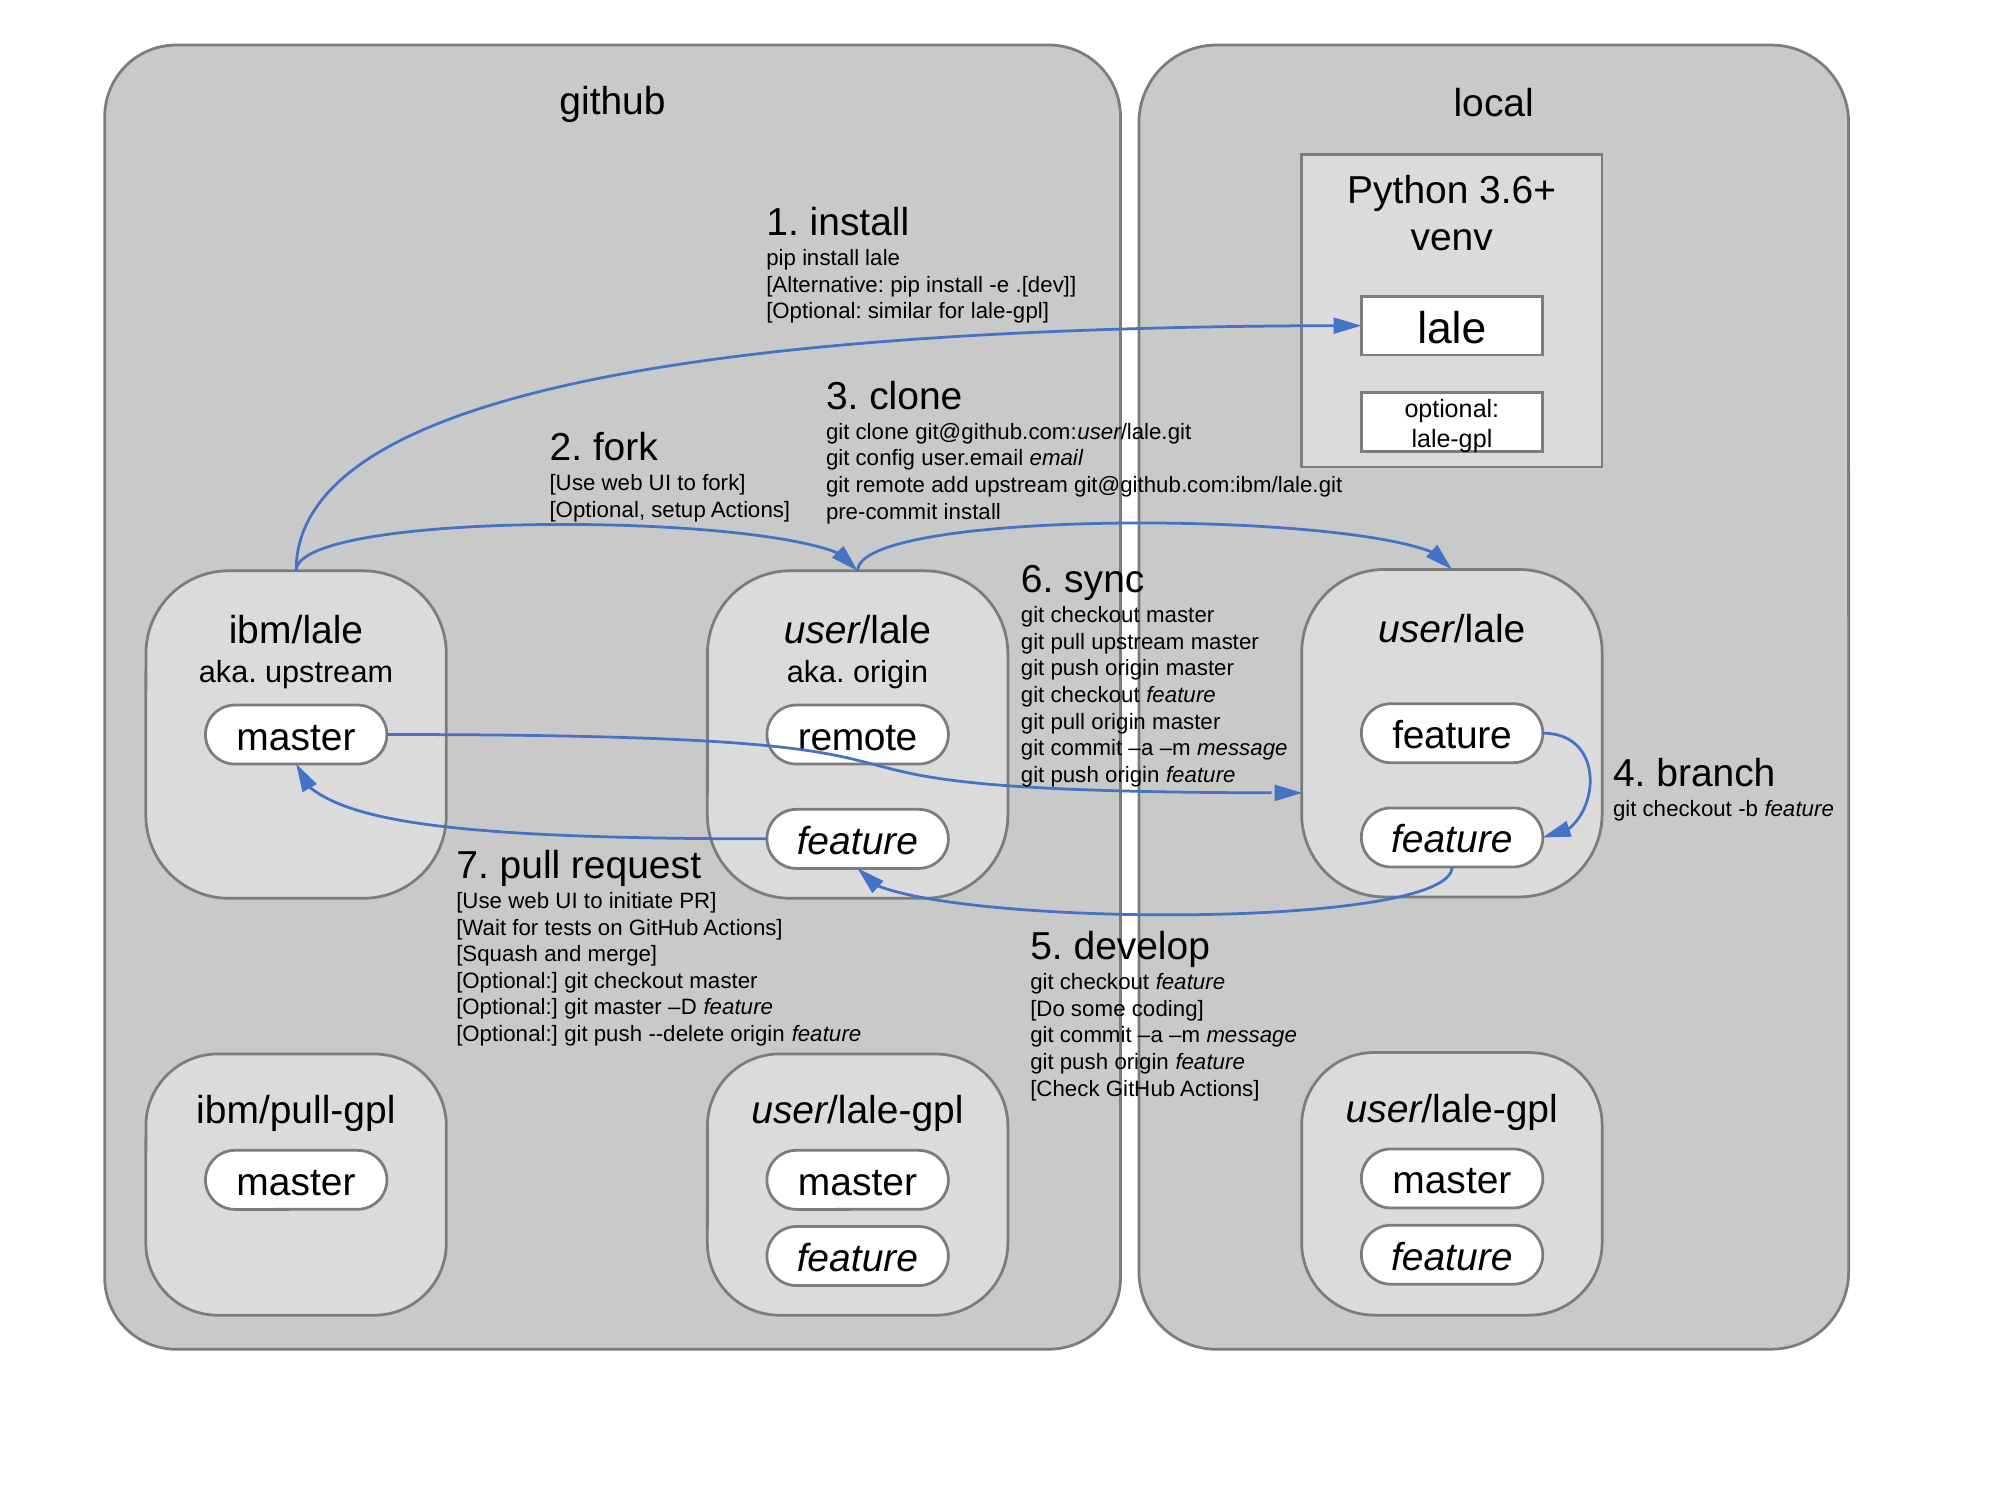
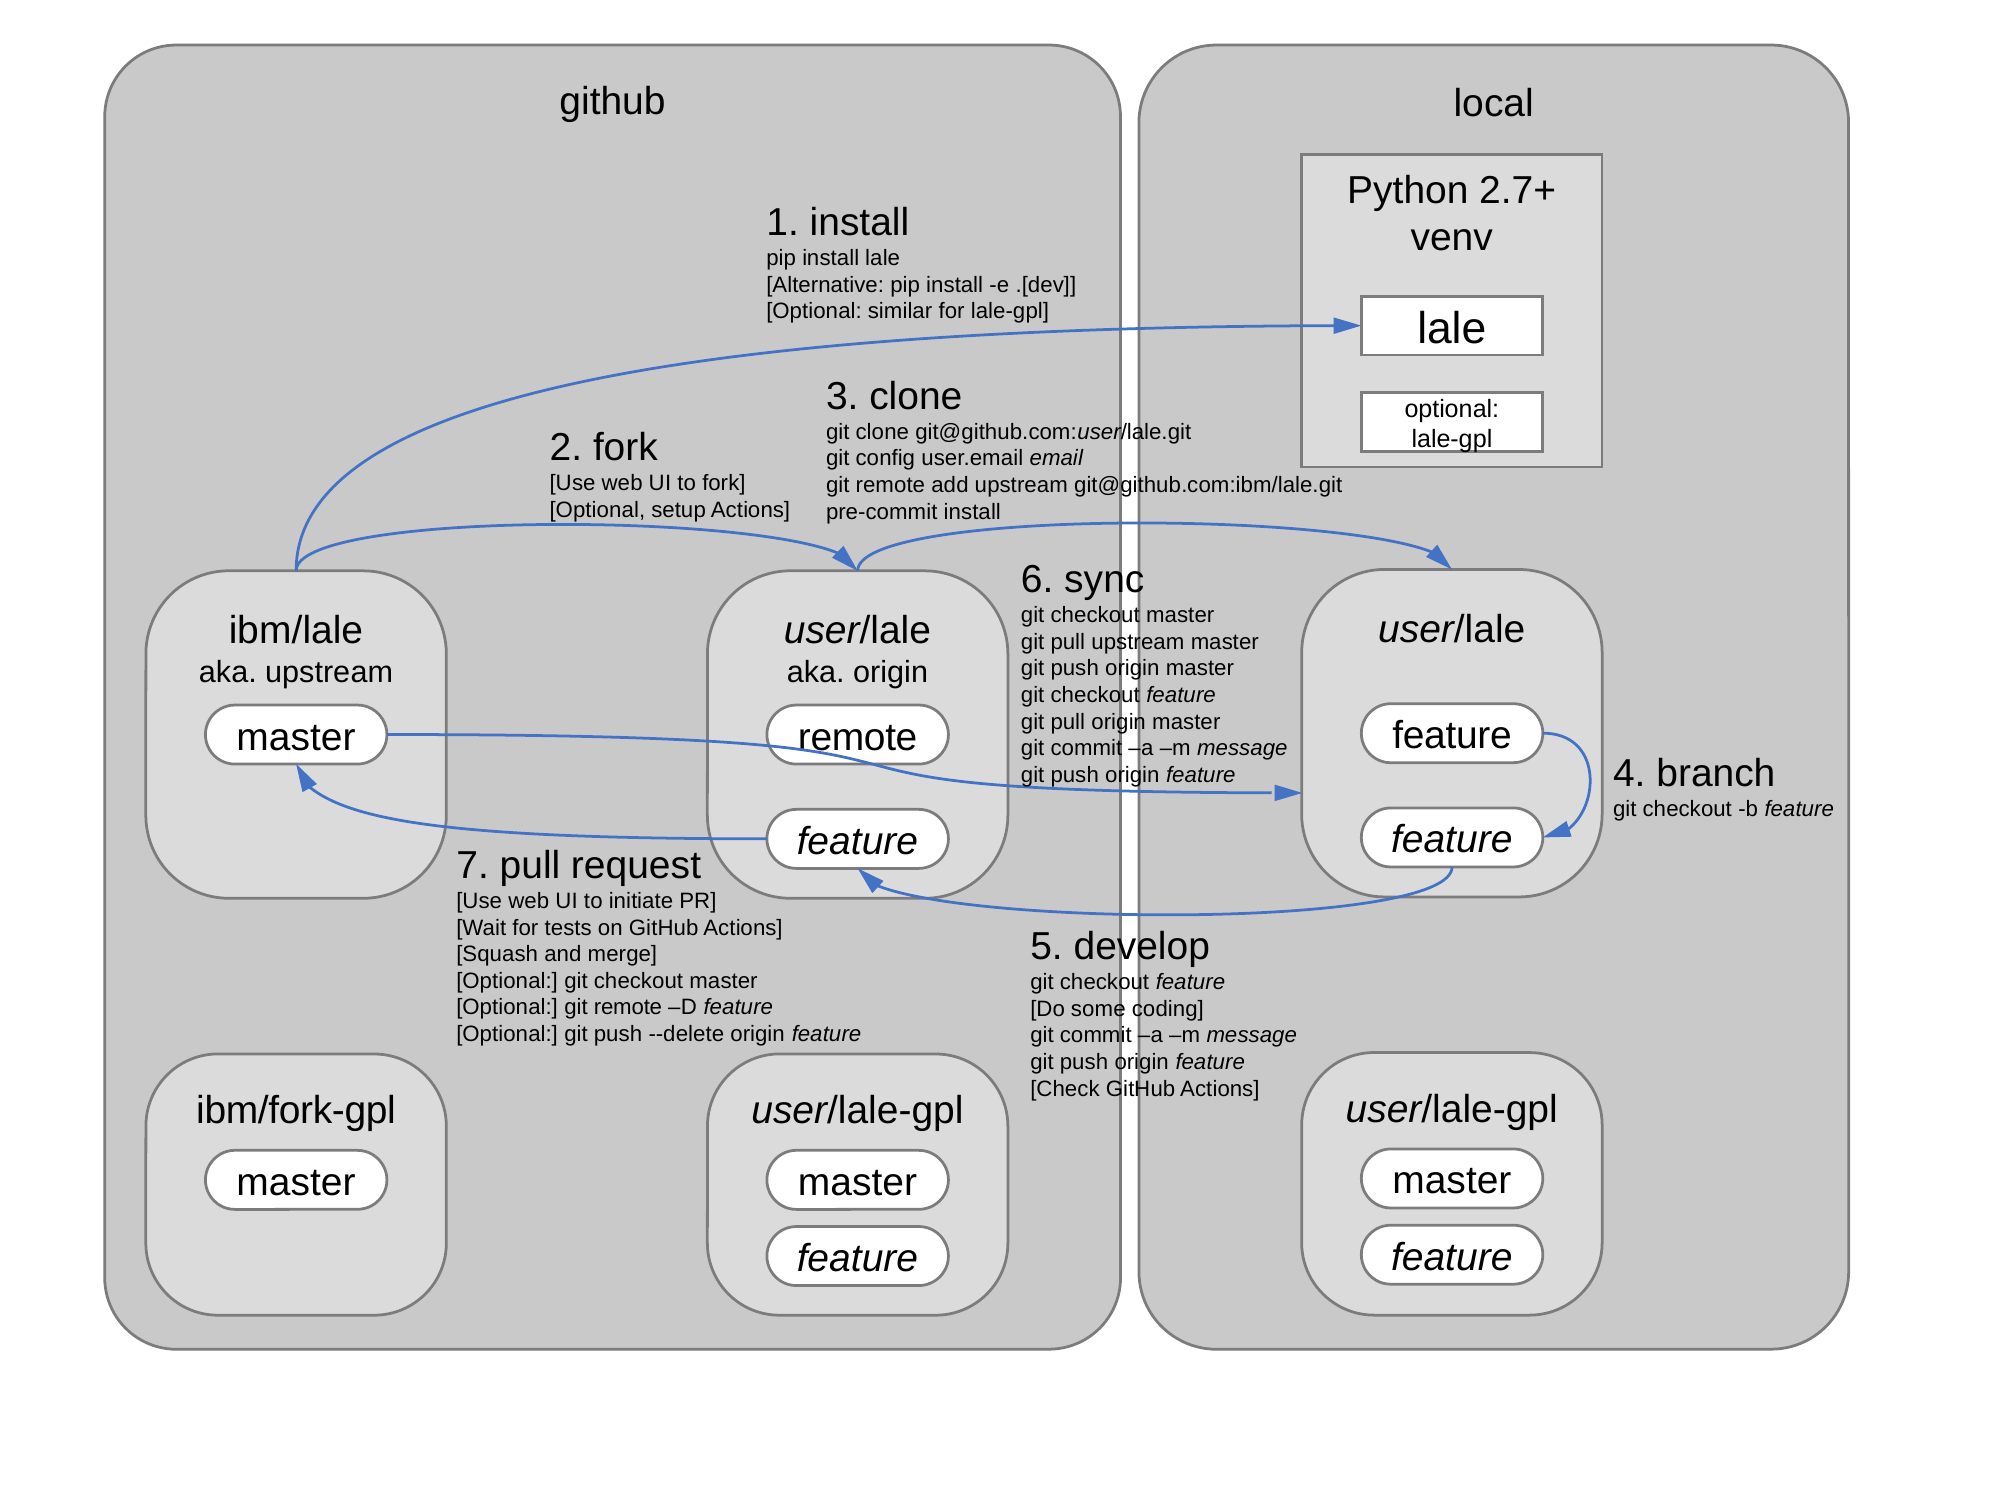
3.6+: 3.6+ -> 2.7+
Optional git master: master -> remote
ibm/pull-gpl: ibm/pull-gpl -> ibm/fork-gpl
